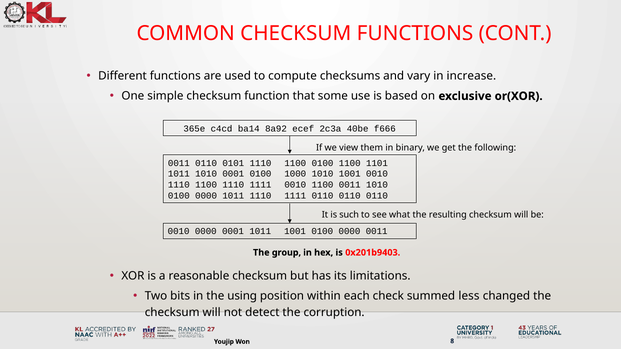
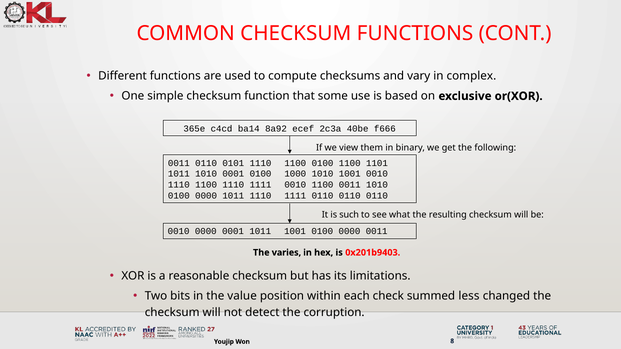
increase: increase -> complex
group: group -> varies
using: using -> value
